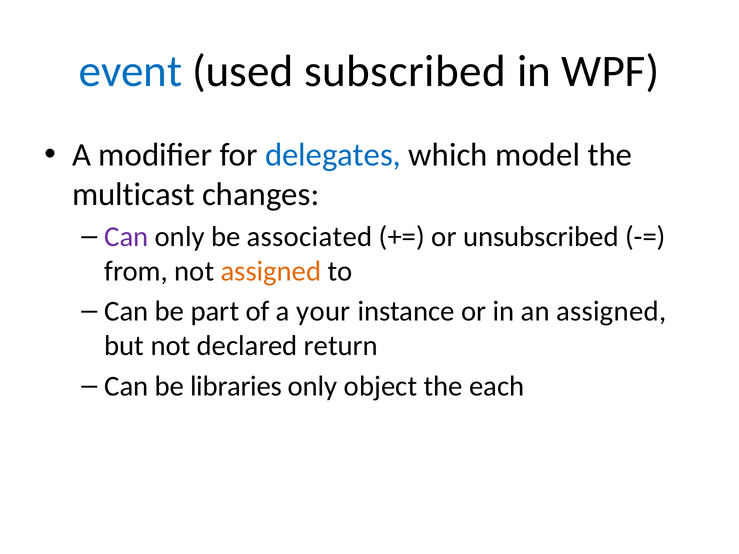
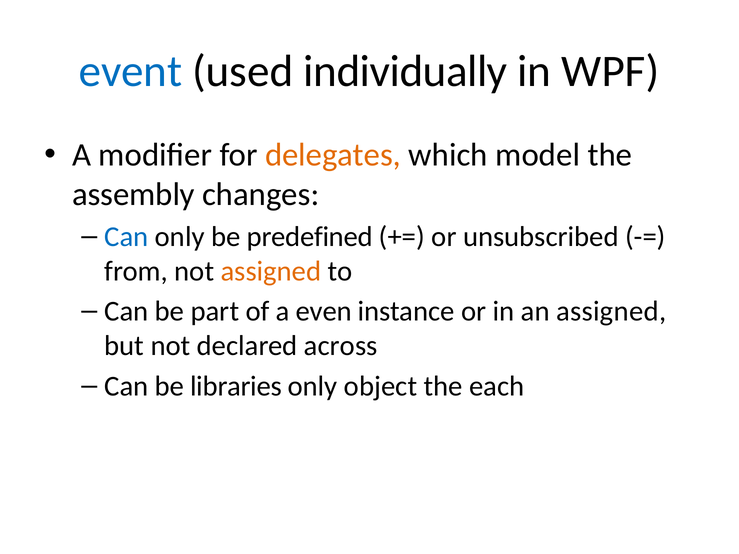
subscribed: subscribed -> individually
delegates colour: blue -> orange
multicast: multicast -> assembly
Can at (126, 237) colour: purple -> blue
associated: associated -> predefined
your: your -> even
return: return -> across
